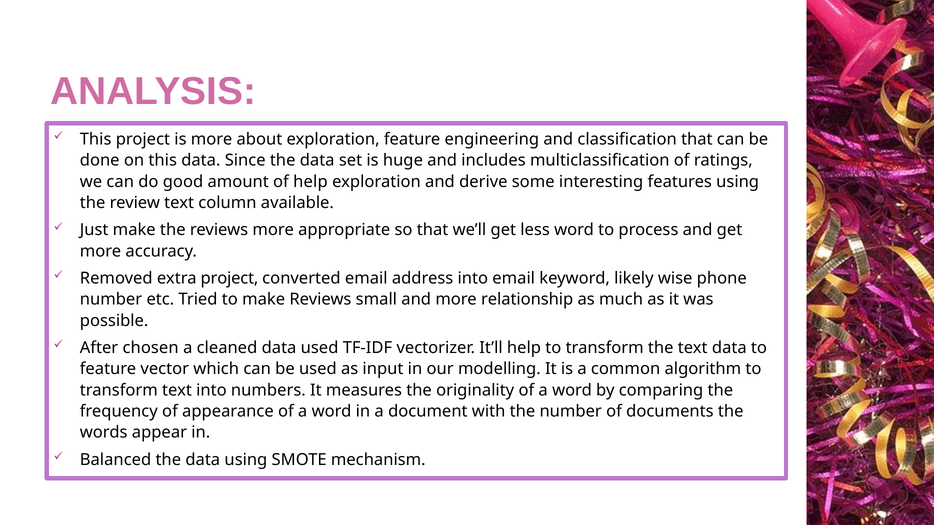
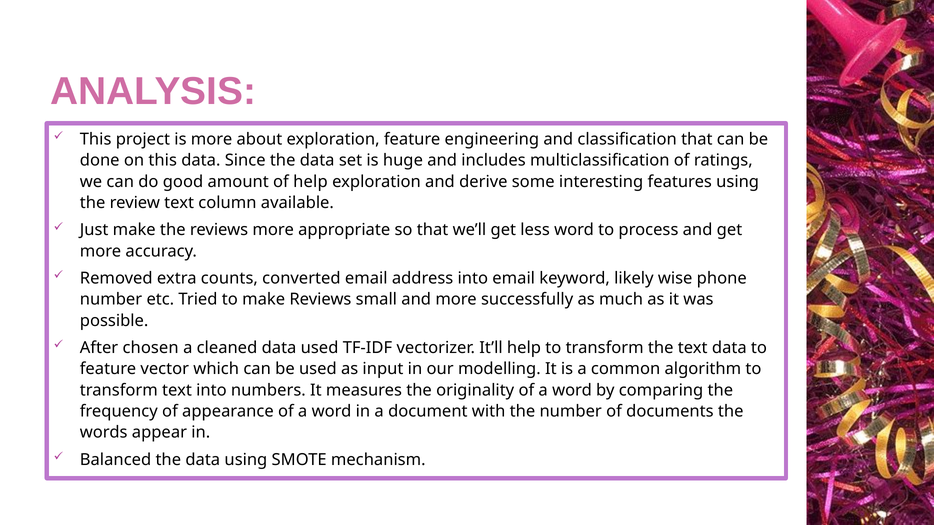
extra project: project -> counts
relationship: relationship -> successfully
